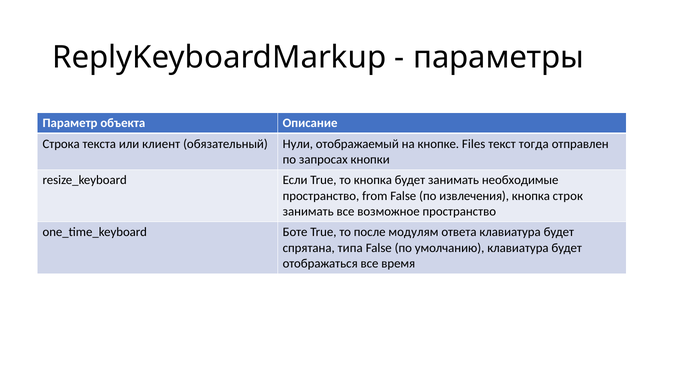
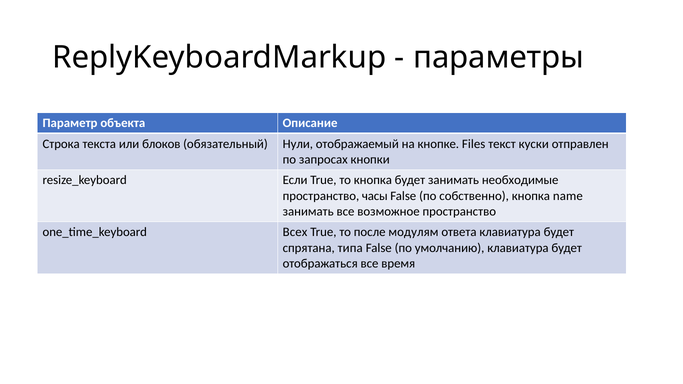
клиент: клиент -> блоков
тогда: тогда -> куски
from: from -> часы
извлечения: извлечения -> собственно
строк: строк -> name
Боте: Боте -> Всех
